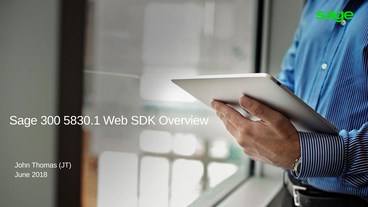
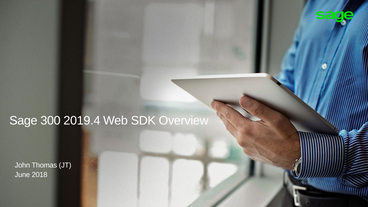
5830.1: 5830.1 -> 2019.4
